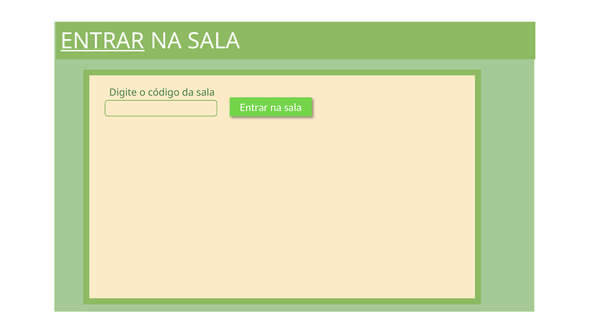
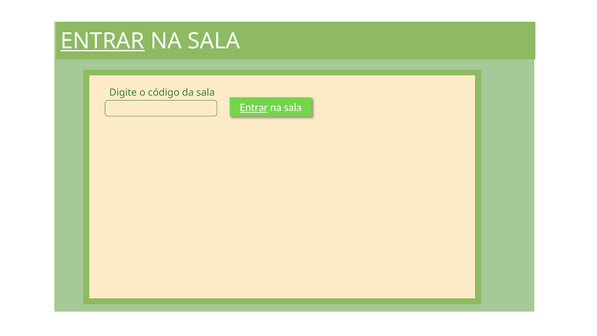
Entrar at (254, 108) underline: none -> present
